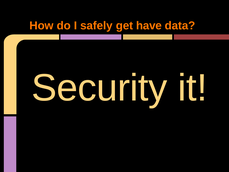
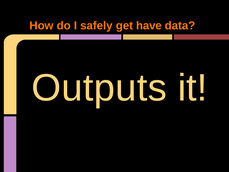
Security: Security -> Outputs
